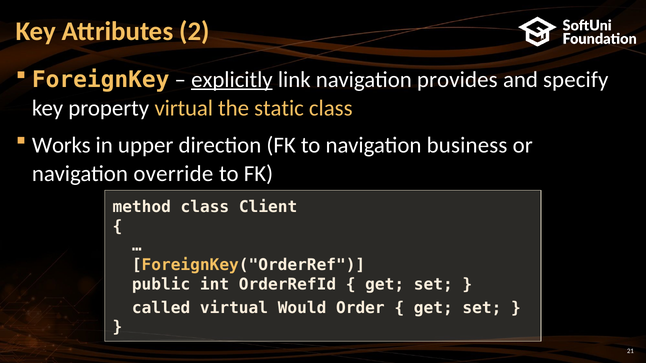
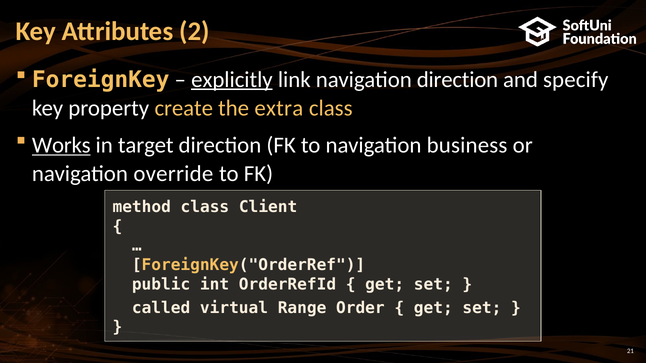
navigation provides: provides -> direction
property virtual: virtual -> create
static: static -> extra
Works underline: none -> present
upper: upper -> target
Would: Would -> Range
